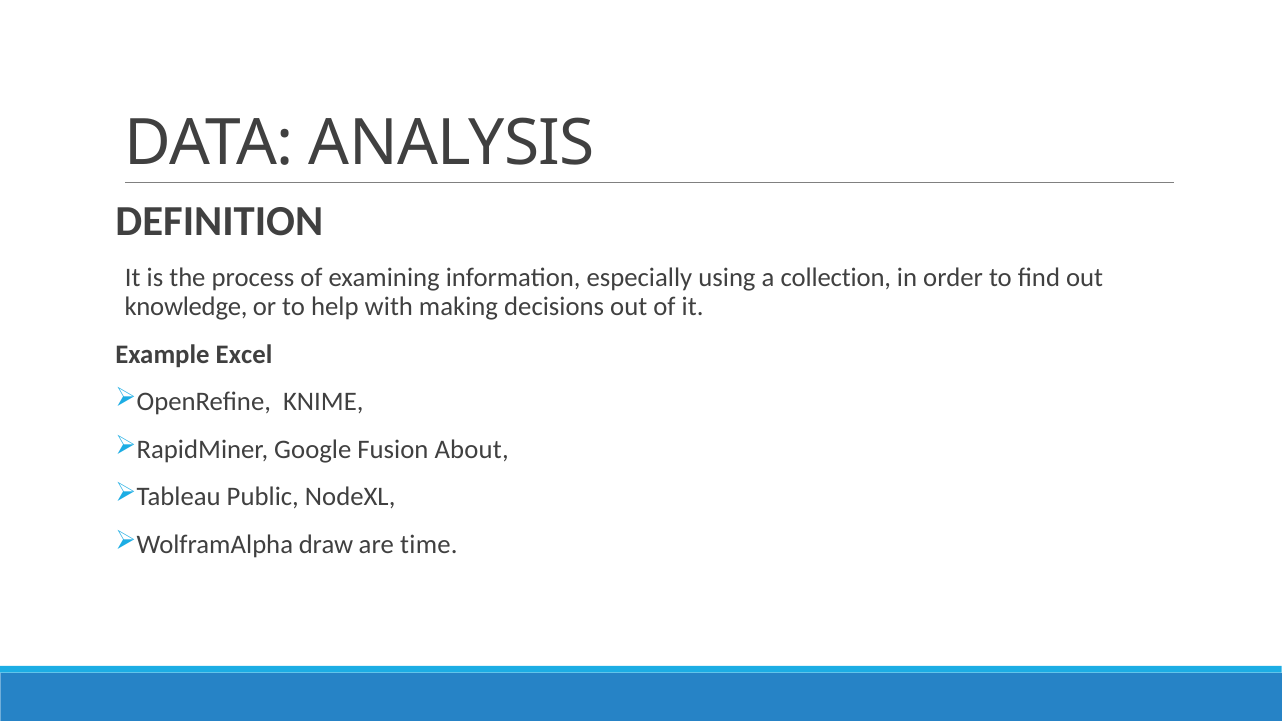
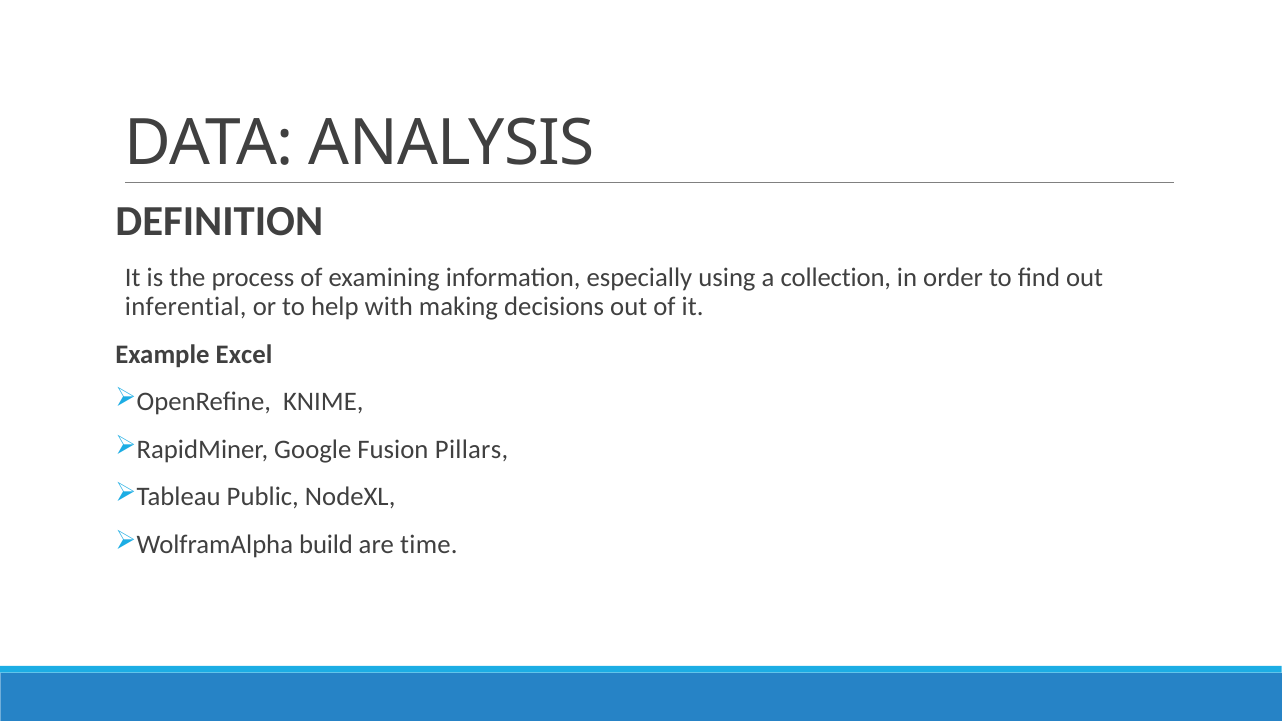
knowledge: knowledge -> inferential
About: About -> Pillars
draw: draw -> build
